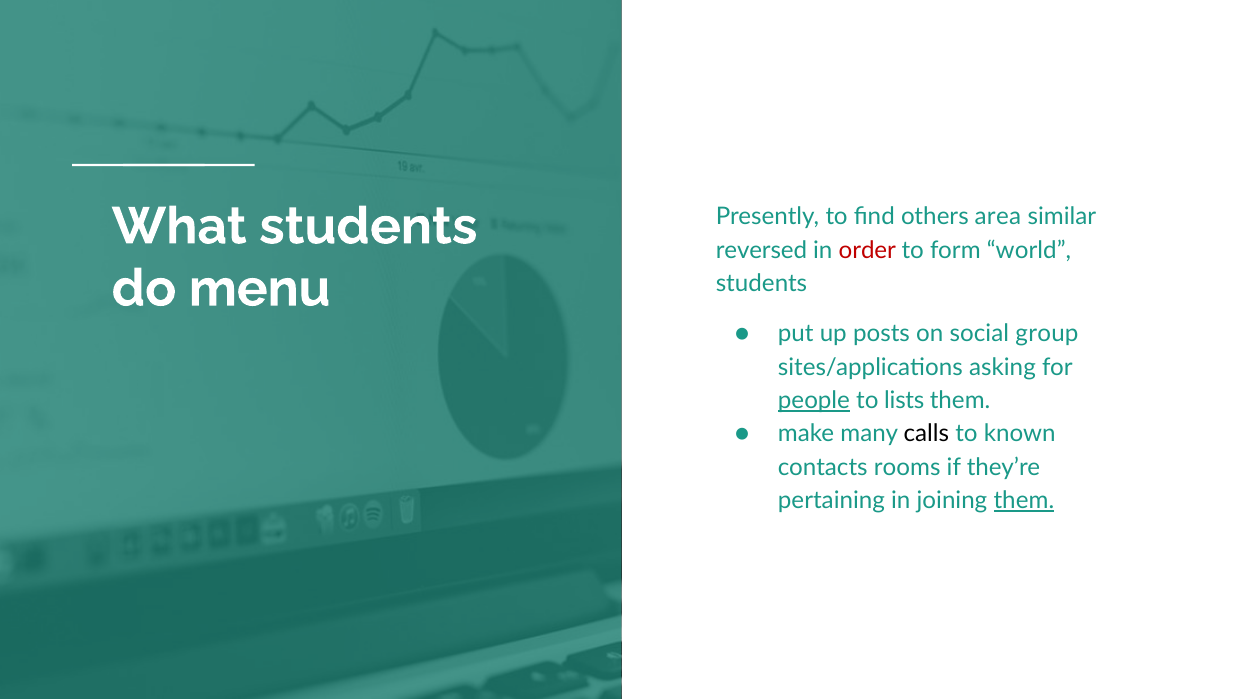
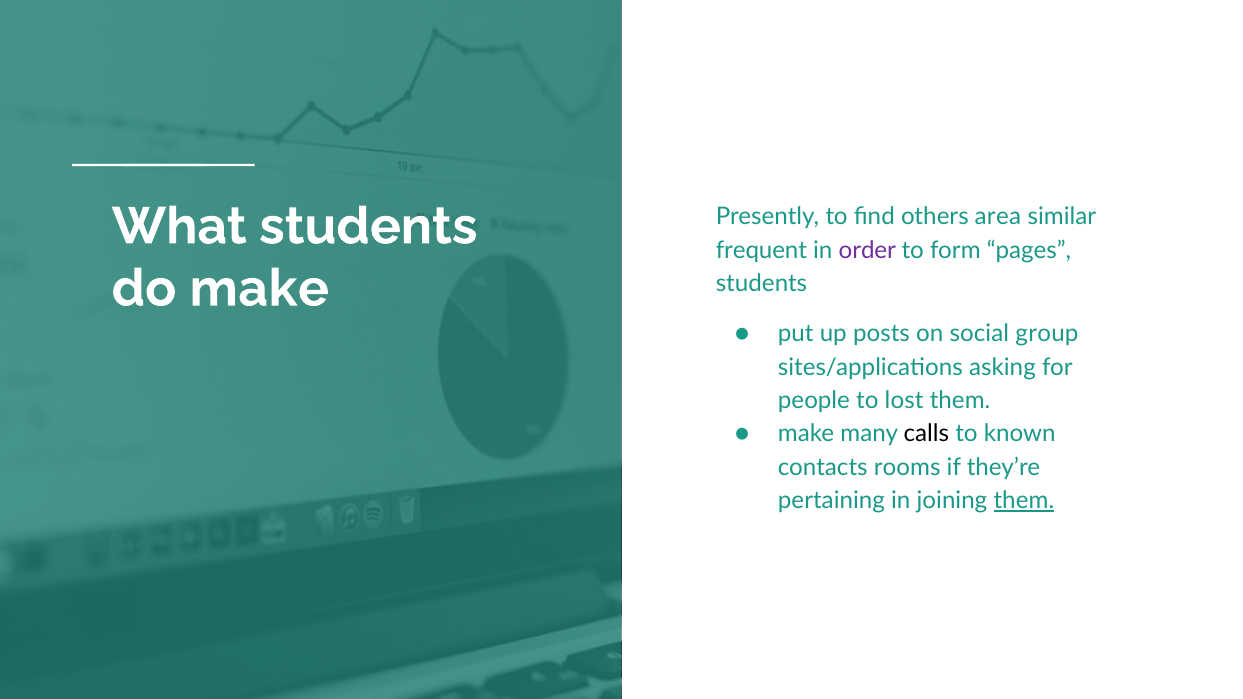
reversed: reversed -> frequent
order colour: red -> purple
world: world -> pages
do menu: menu -> make
people underline: present -> none
lists: lists -> lost
